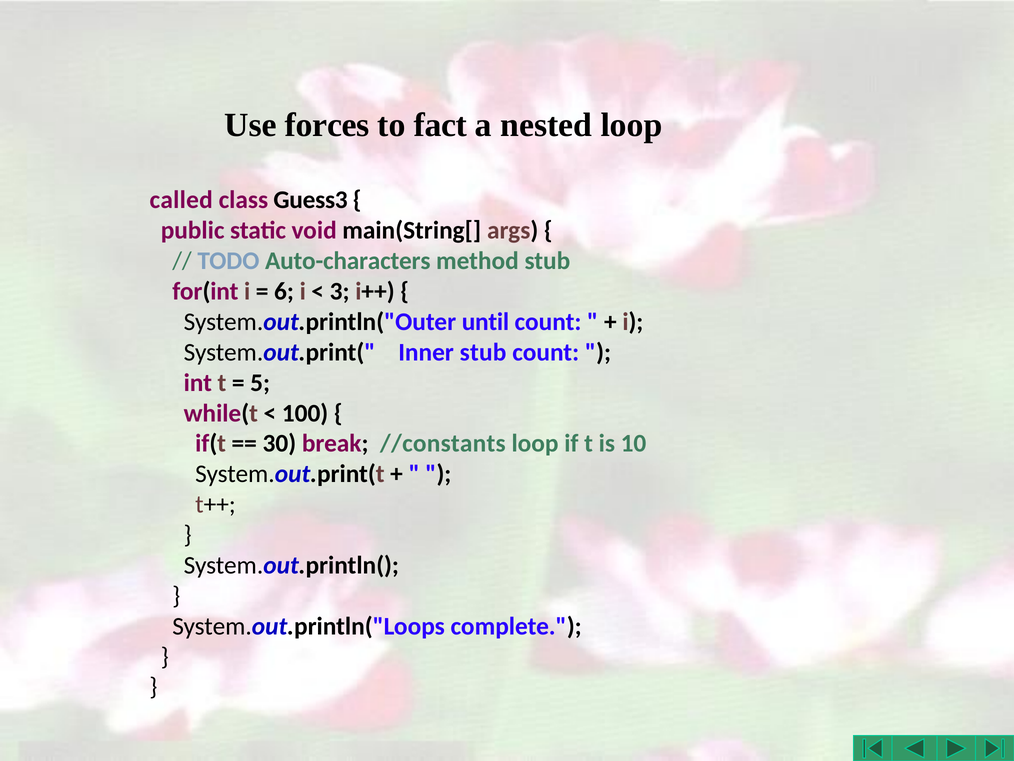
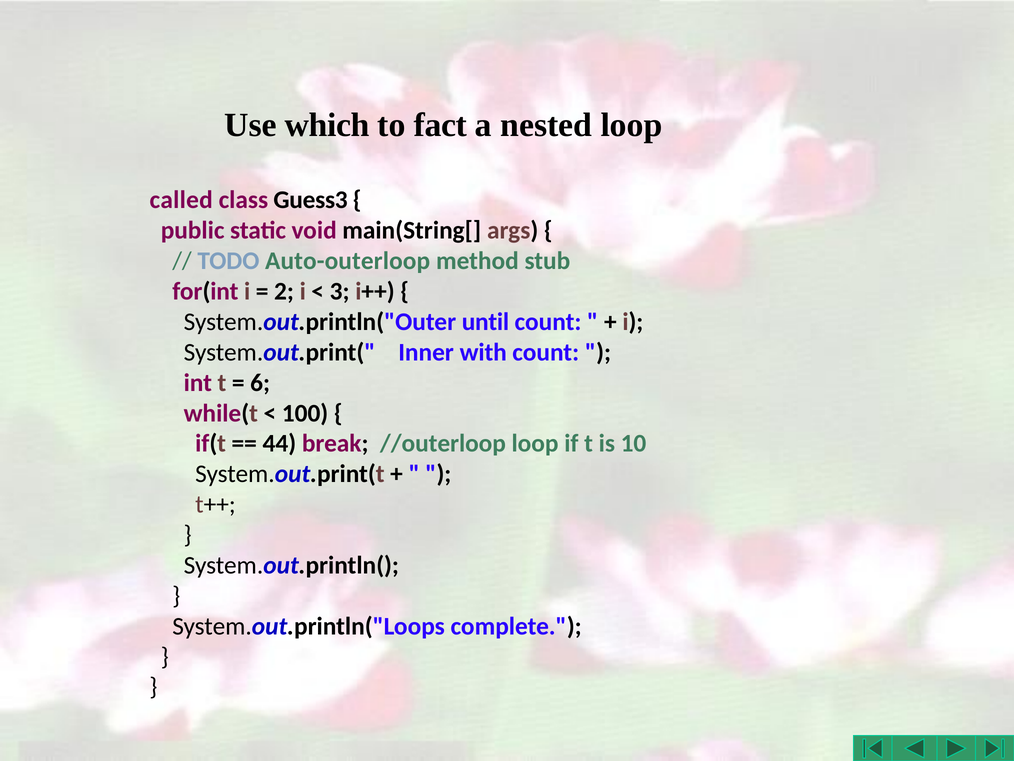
forces: forces -> which
Auto-characters: Auto-characters -> Auto-outerloop
6: 6 -> 2
Inner stub: stub -> with
5: 5 -> 6
30: 30 -> 44
//constants: //constants -> //outerloop
